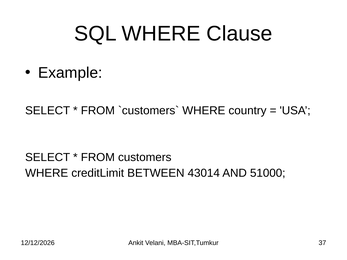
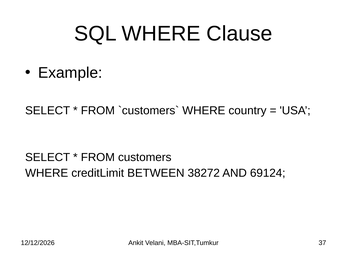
43014: 43014 -> 38272
51000: 51000 -> 69124
